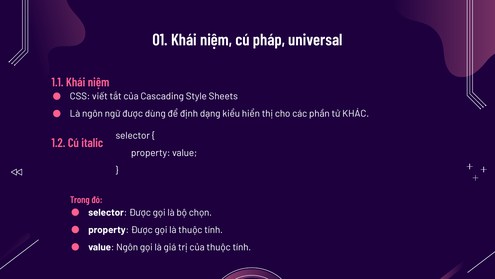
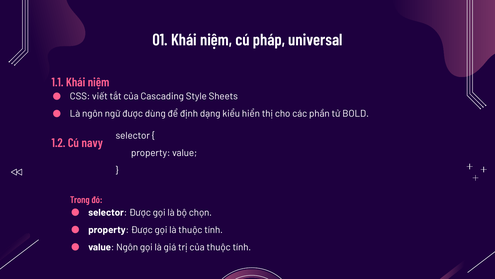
KHÁC: KHÁC -> BOLD
italic: italic -> navy
